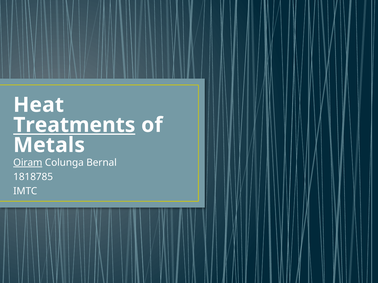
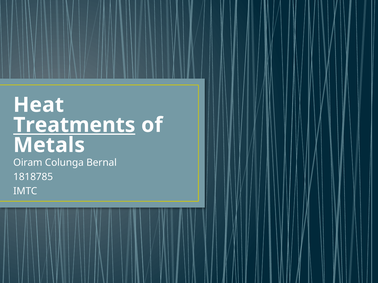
Oiram underline: present -> none
